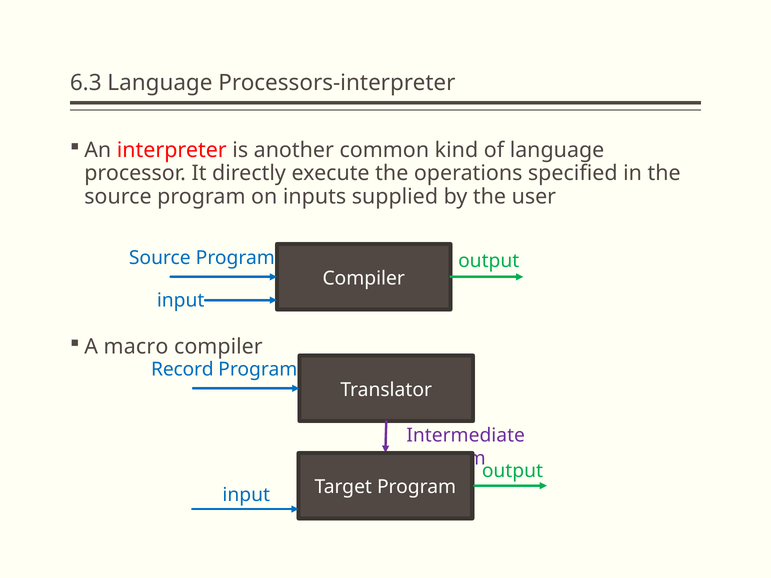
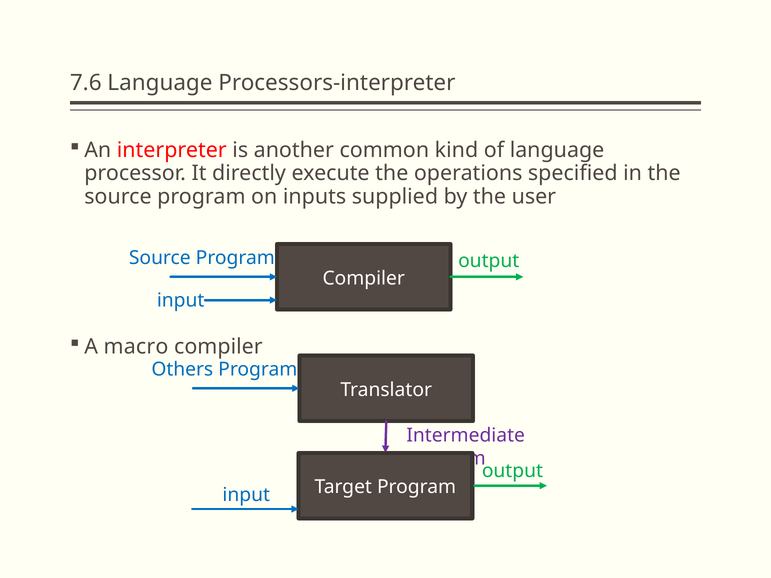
6.3: 6.3 -> 7.6
Record: Record -> Others
